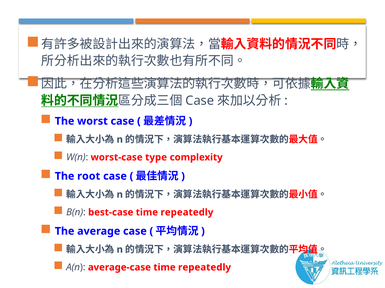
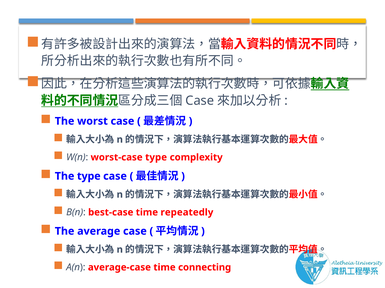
The root: root -> type
average-case time repeatedly: repeatedly -> connecting
